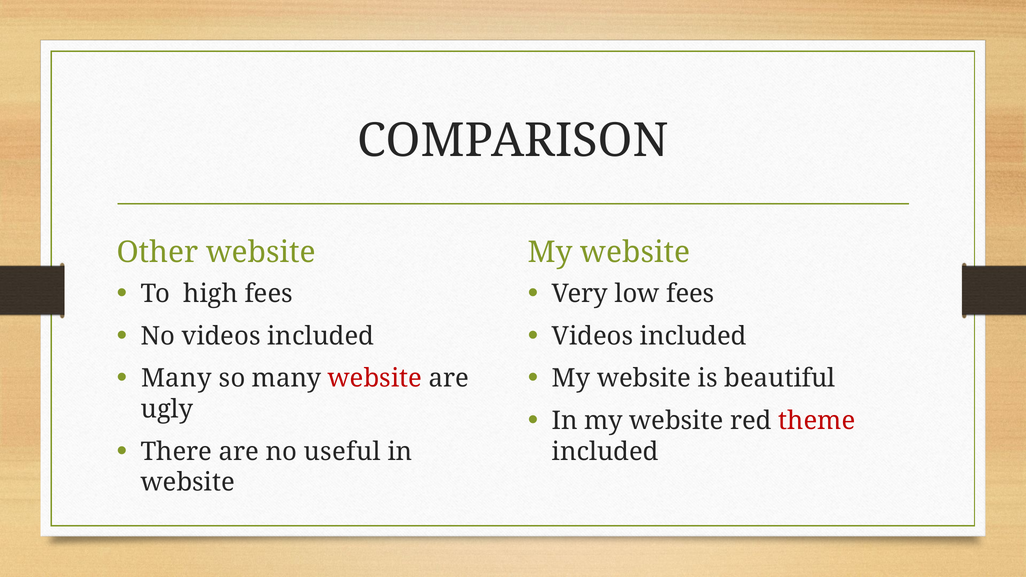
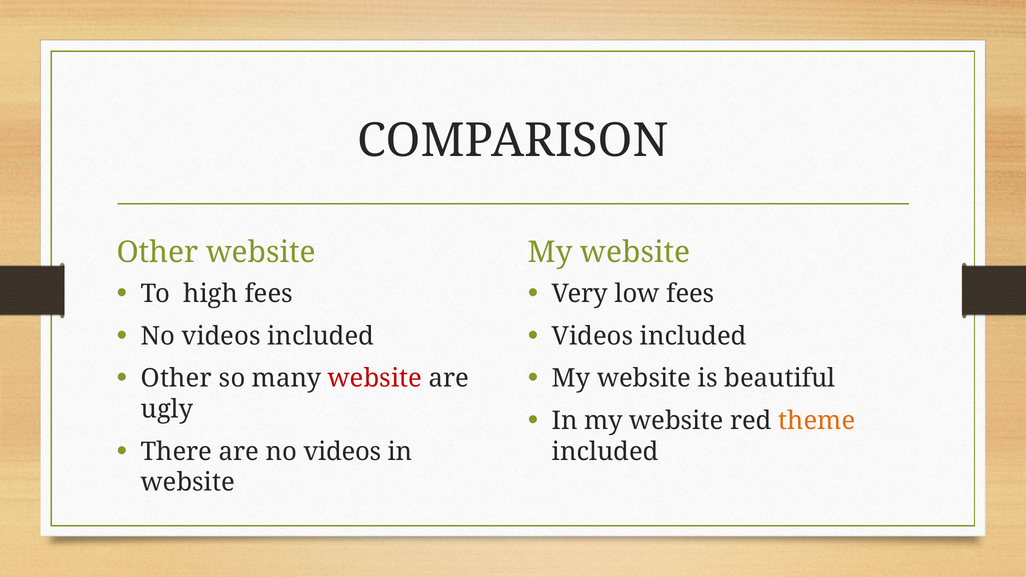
Many at (176, 379): Many -> Other
theme colour: red -> orange
are no useful: useful -> videos
